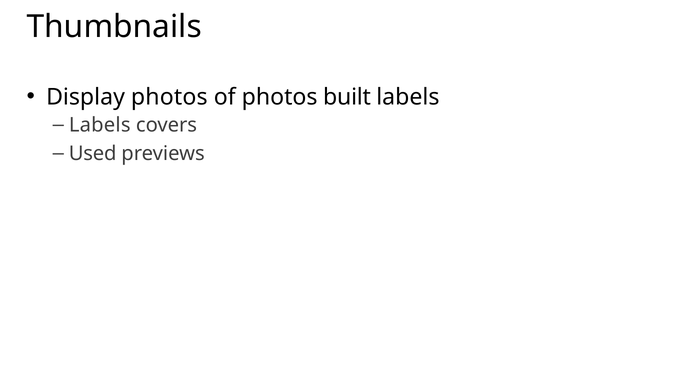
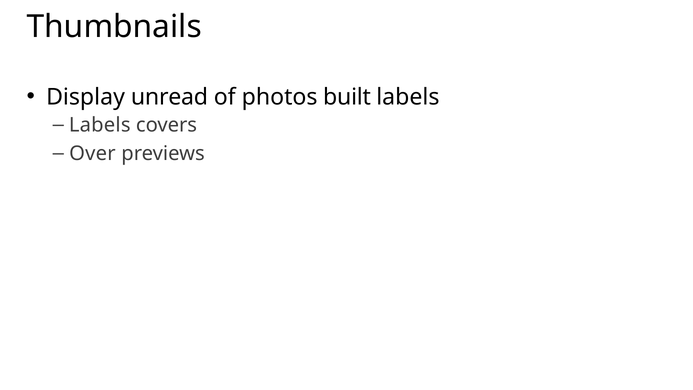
Display photos: photos -> unread
Used: Used -> Over
